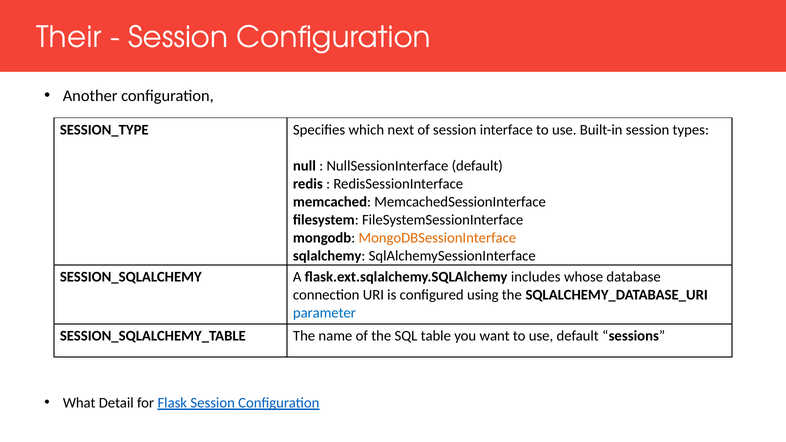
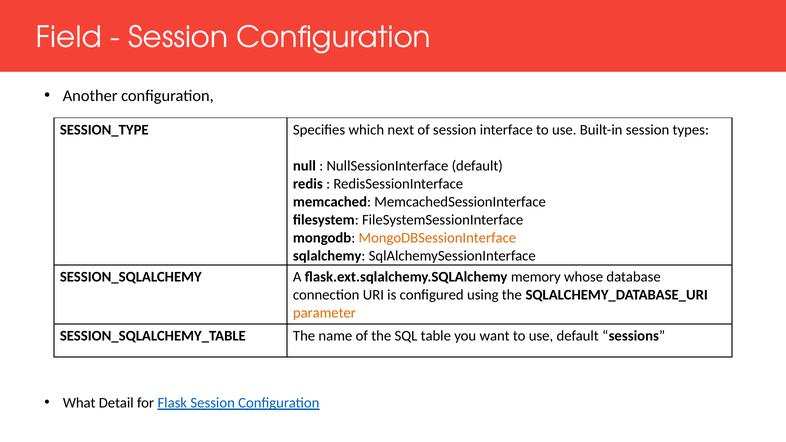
Their: Their -> Field
includes: includes -> memory
parameter colour: blue -> orange
